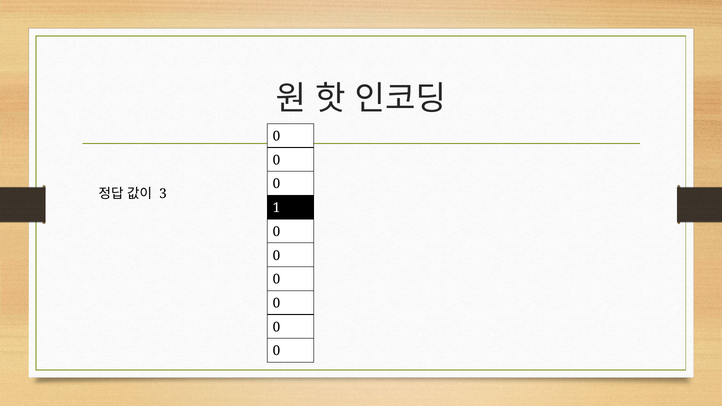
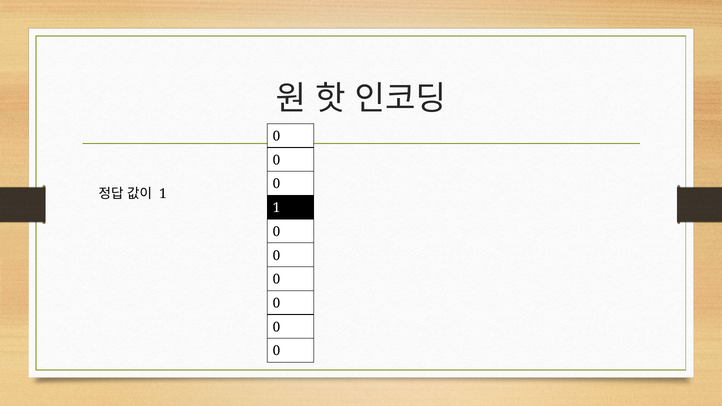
3 at (163, 194): 3 -> 1
